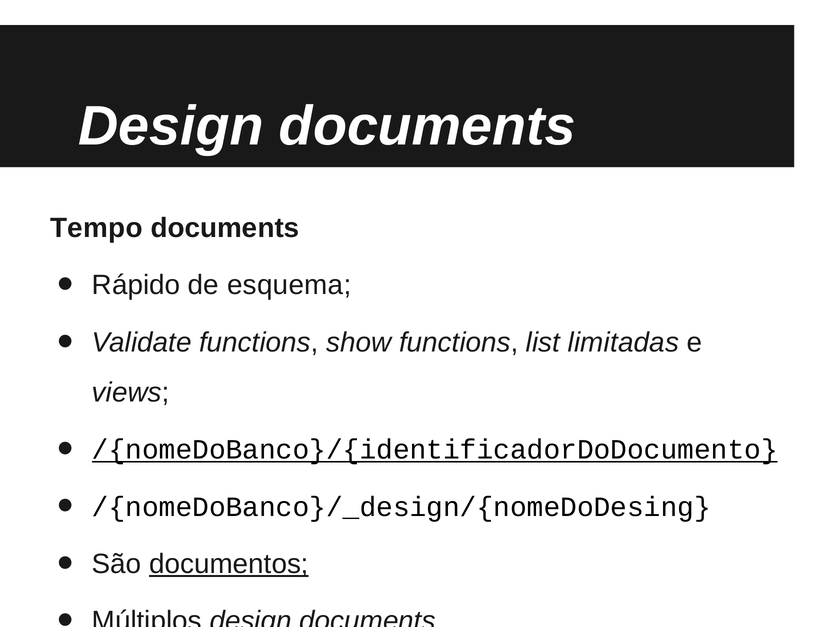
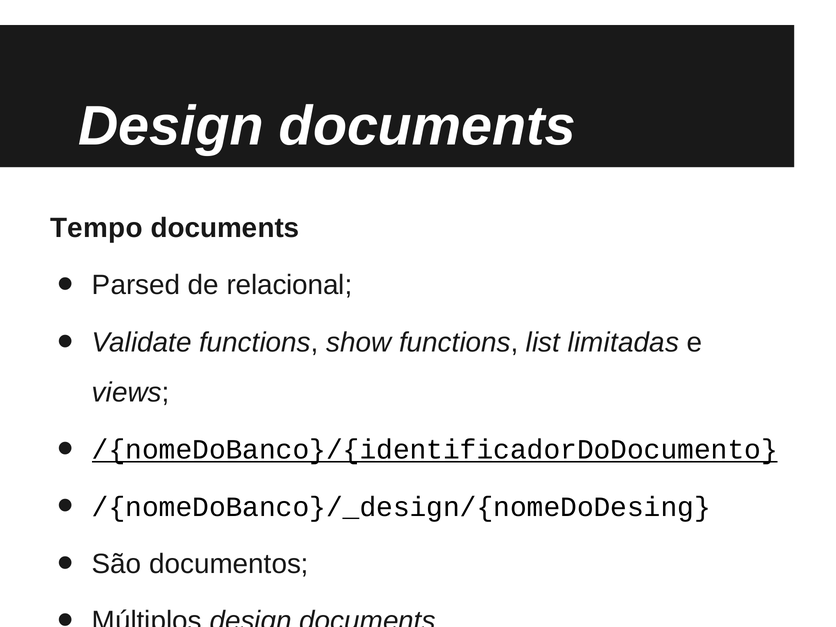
Rápido: Rápido -> Parsed
esquema: esquema -> relacional
documentos underline: present -> none
